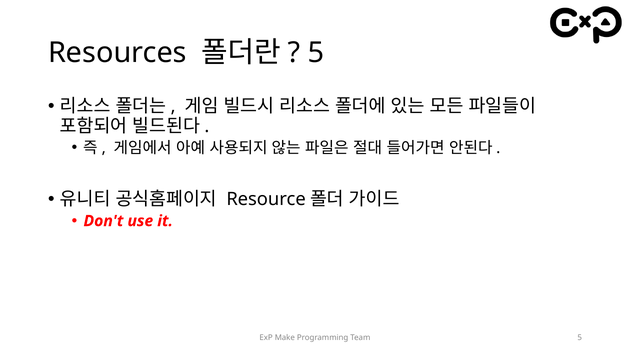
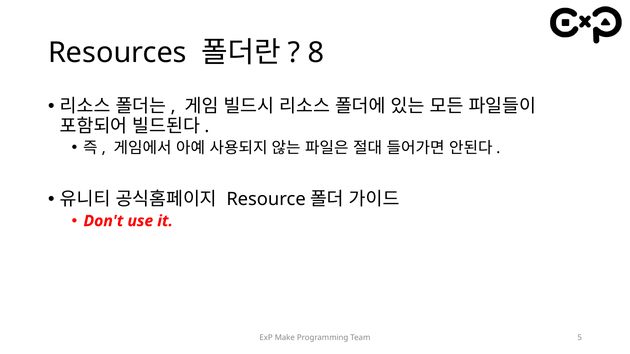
5 at (316, 53): 5 -> 8
